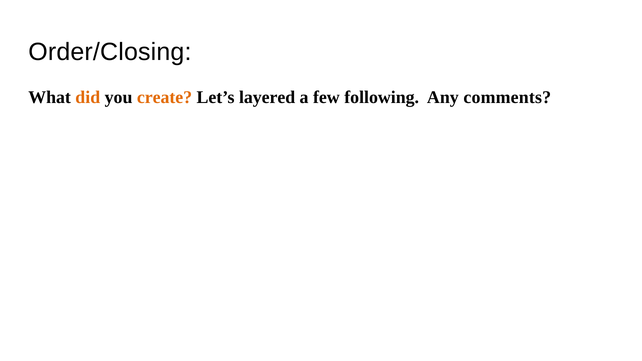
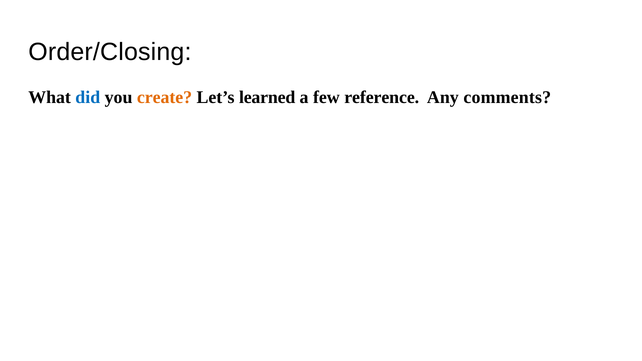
did colour: orange -> blue
layered: layered -> learned
following: following -> reference
